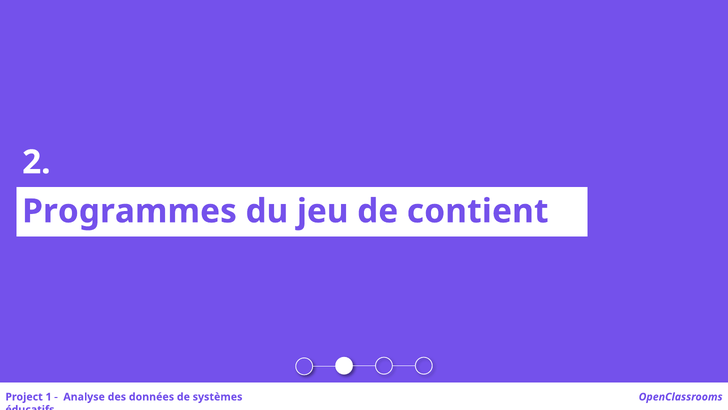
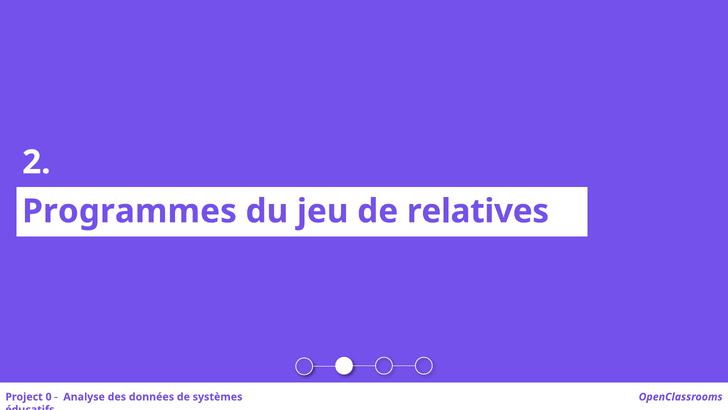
contient: contient -> relatives
1: 1 -> 0
